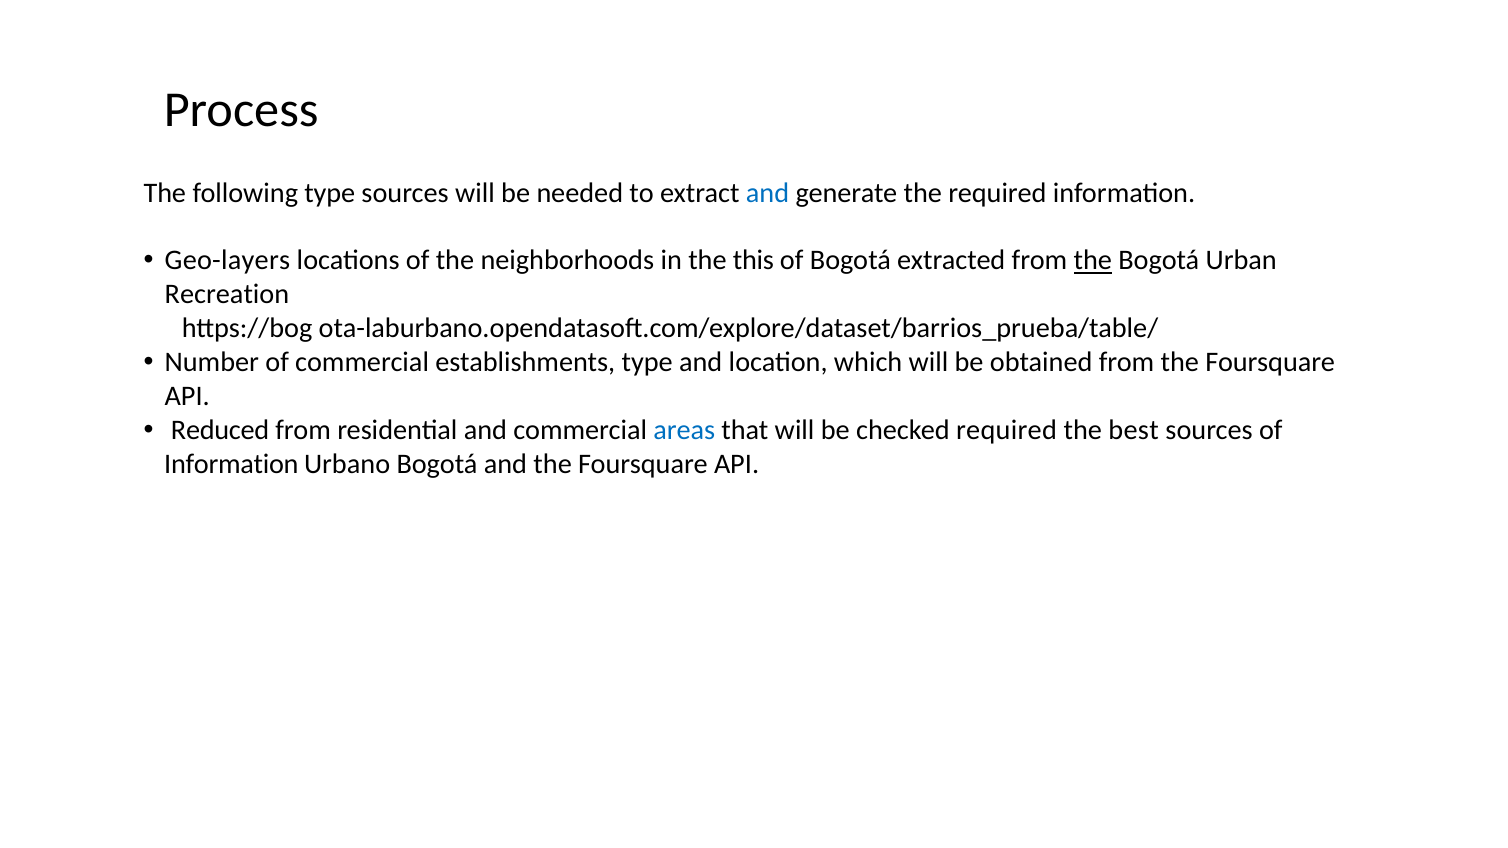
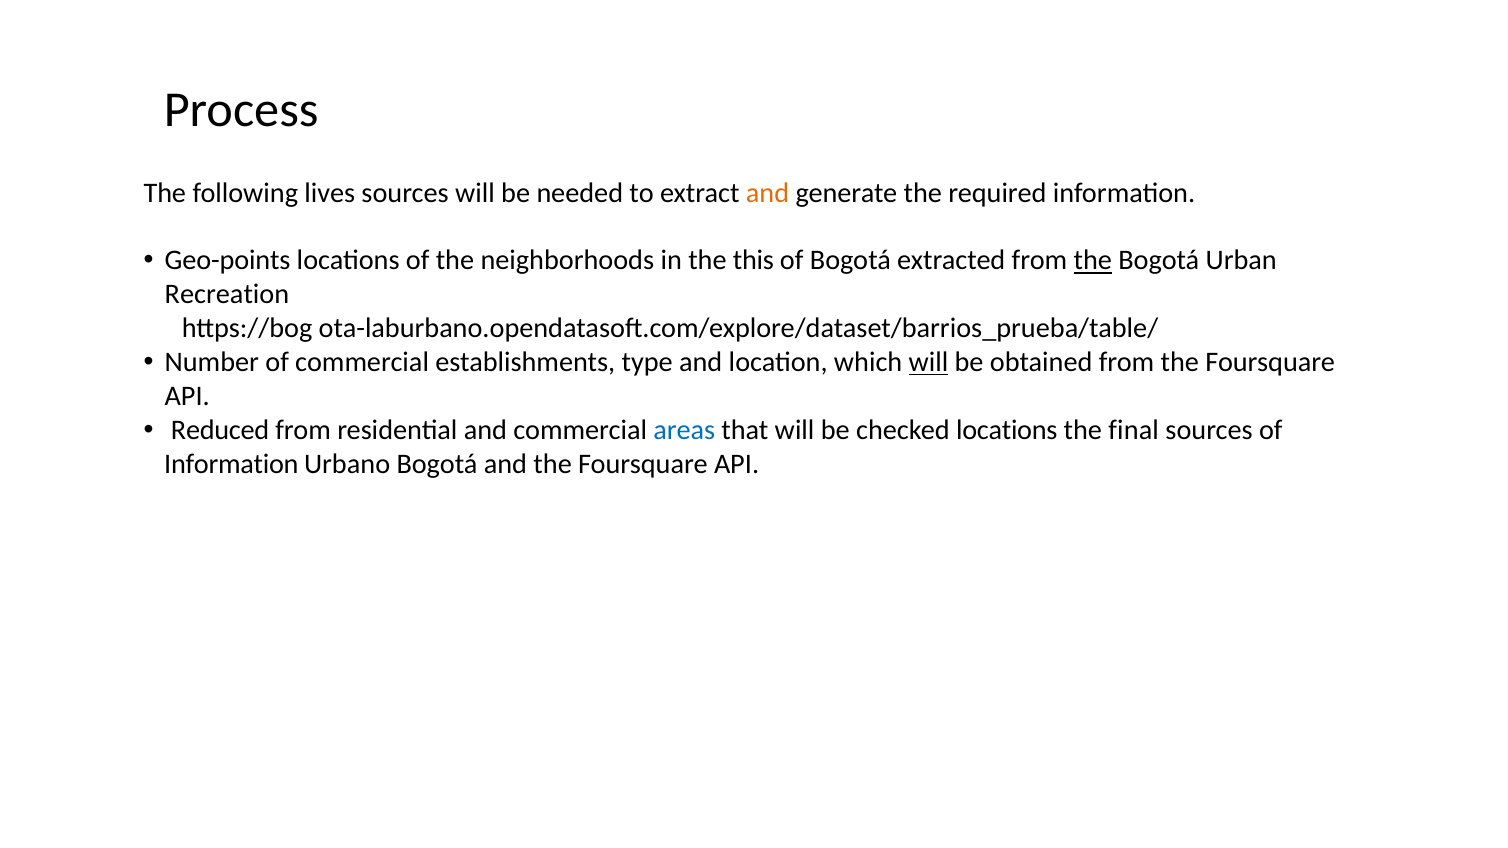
following type: type -> lives
and at (768, 193) colour: blue -> orange
Geo-layers: Geo-layers -> Geo-points
will at (929, 362) underline: none -> present
checked required: required -> locations
best: best -> final
